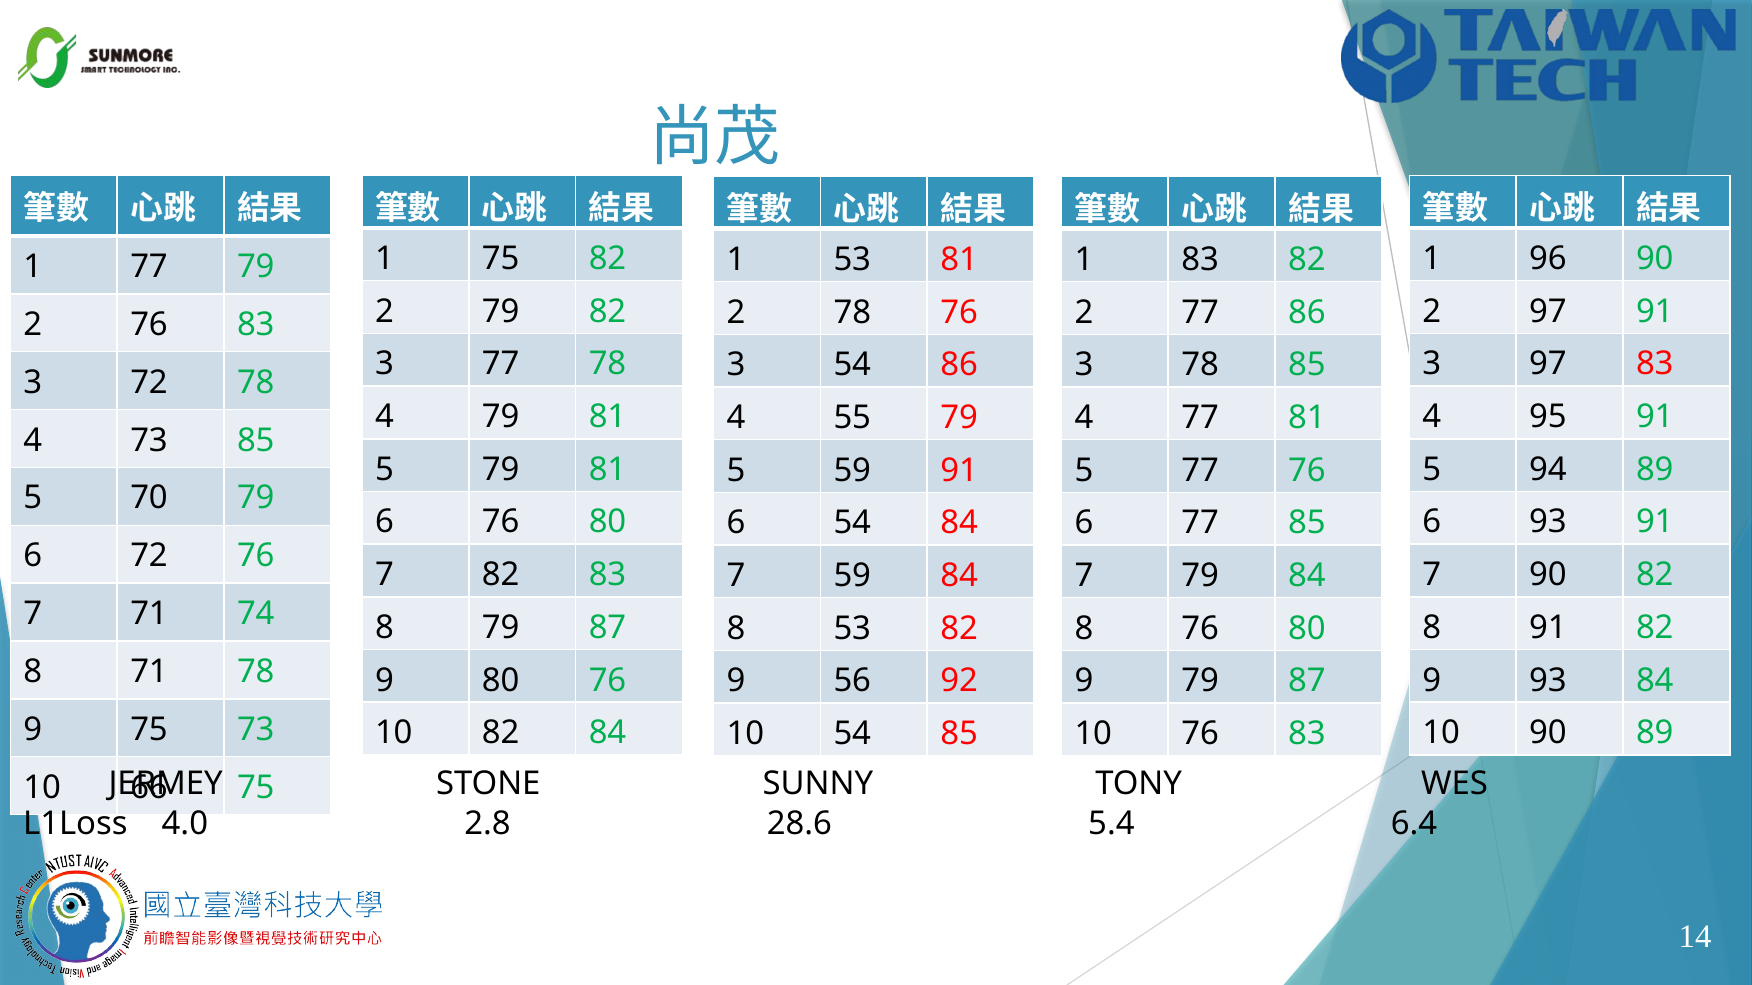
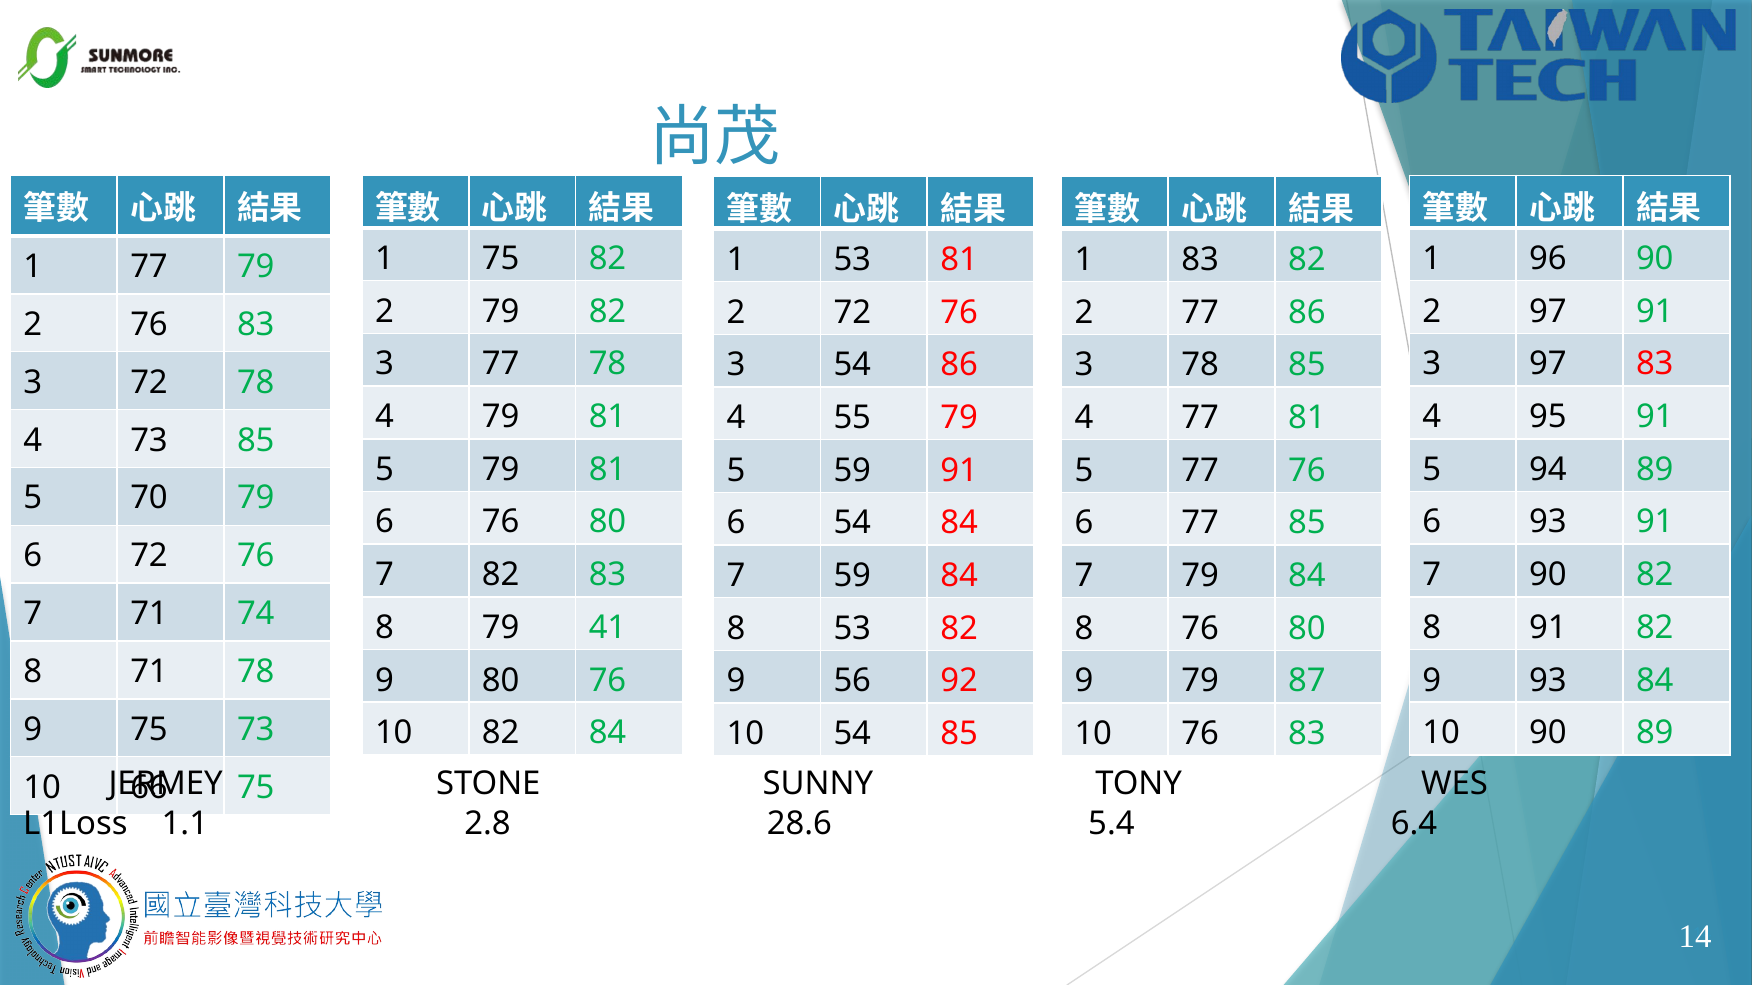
2 78: 78 -> 72
8 79 87: 87 -> 41
4.0: 4.0 -> 1.1
